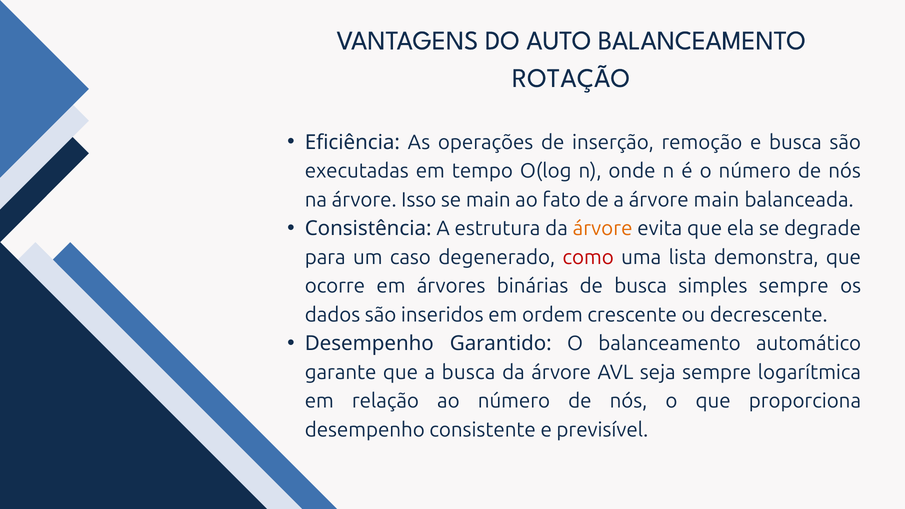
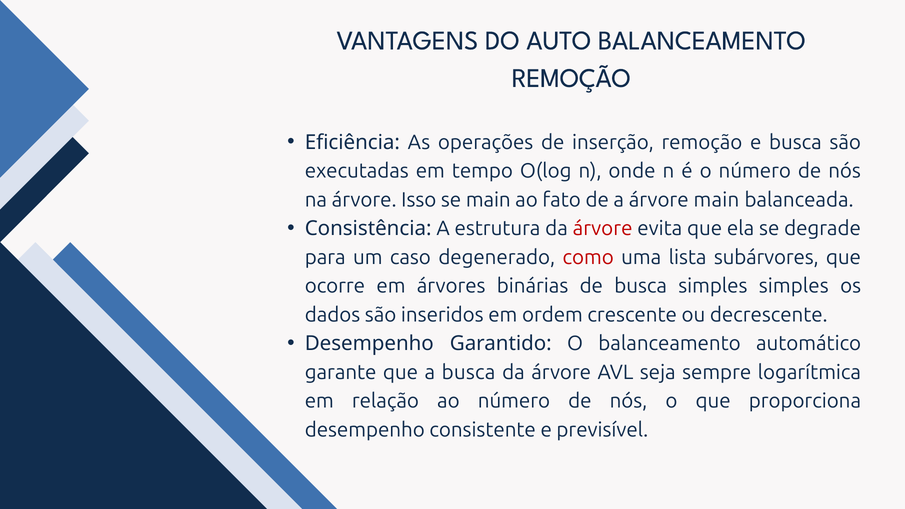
ROTAÇÃO at (571, 78): ROTAÇÃO -> REMOÇÃO
árvore at (603, 229) colour: orange -> red
demonstra: demonstra -> subárvores
simples sempre: sempre -> simples
